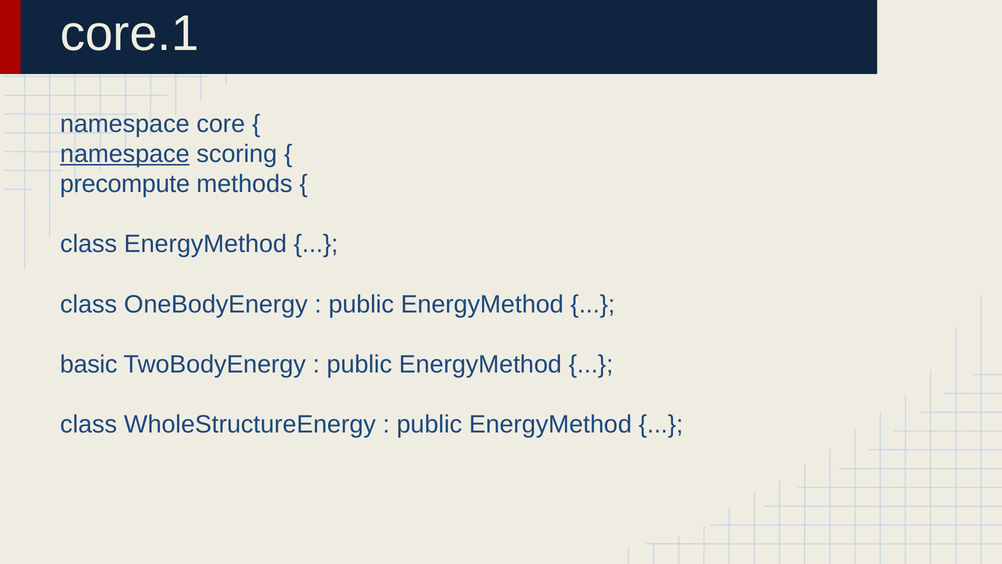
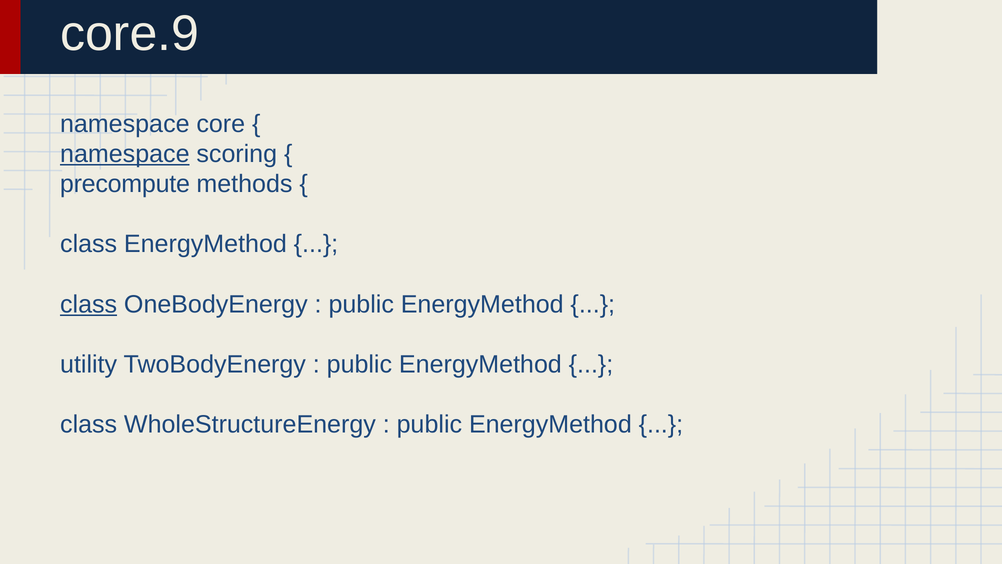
core.1: core.1 -> core.9
class at (89, 304) underline: none -> present
basic: basic -> utility
